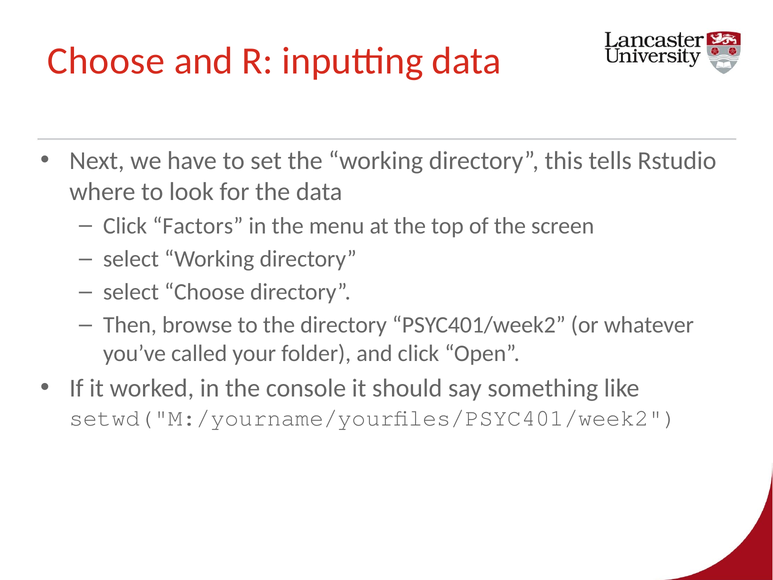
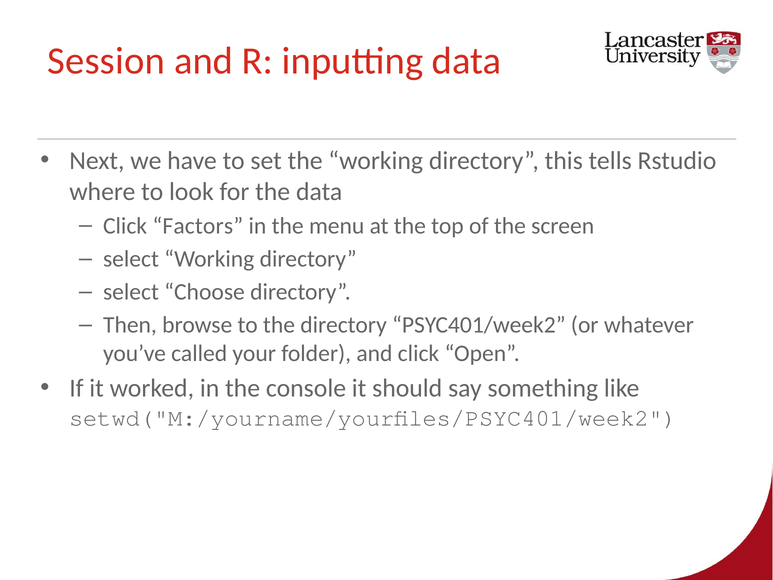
Choose at (106, 61): Choose -> Session
